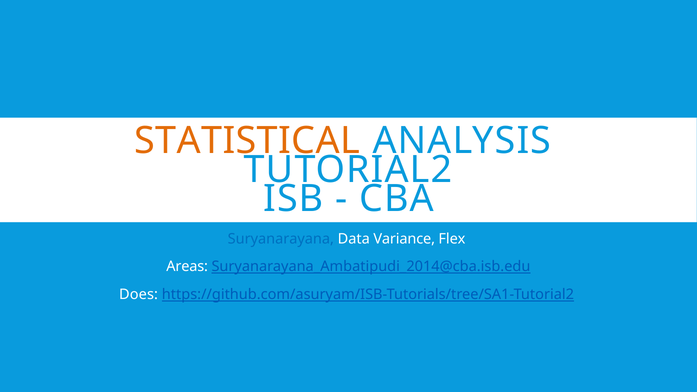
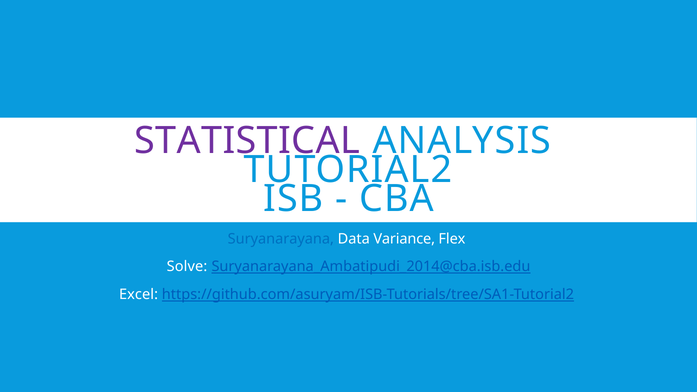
STATISTICAL colour: orange -> purple
Areas: Areas -> Solve
Does: Does -> Excel
